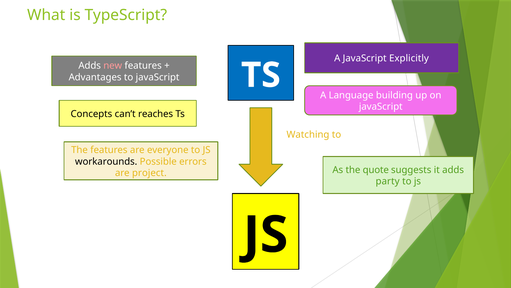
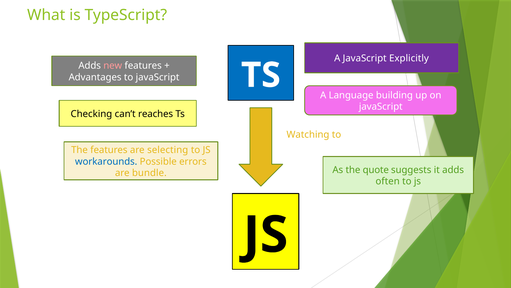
Concepts: Concepts -> Checking
everyone: everyone -> selecting
workarounds colour: black -> blue
project: project -> bundle
party: party -> often
